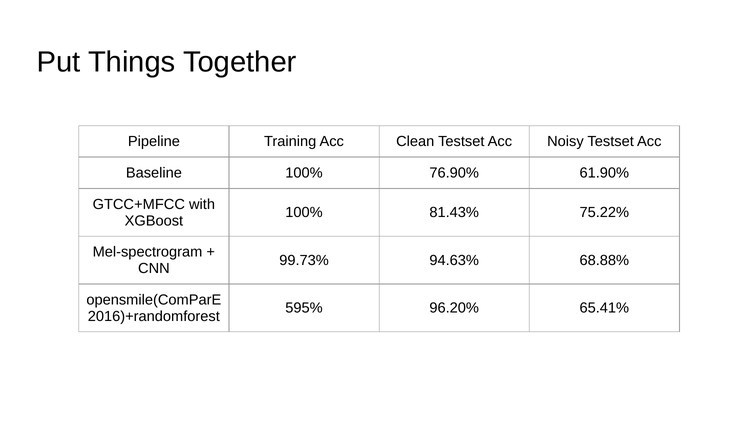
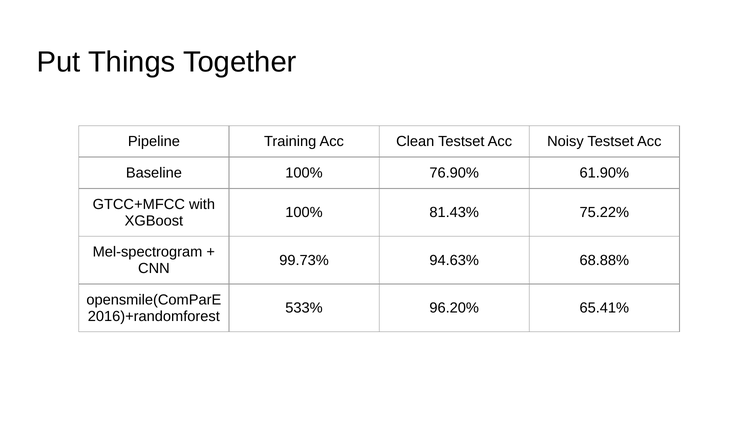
595%: 595% -> 533%
